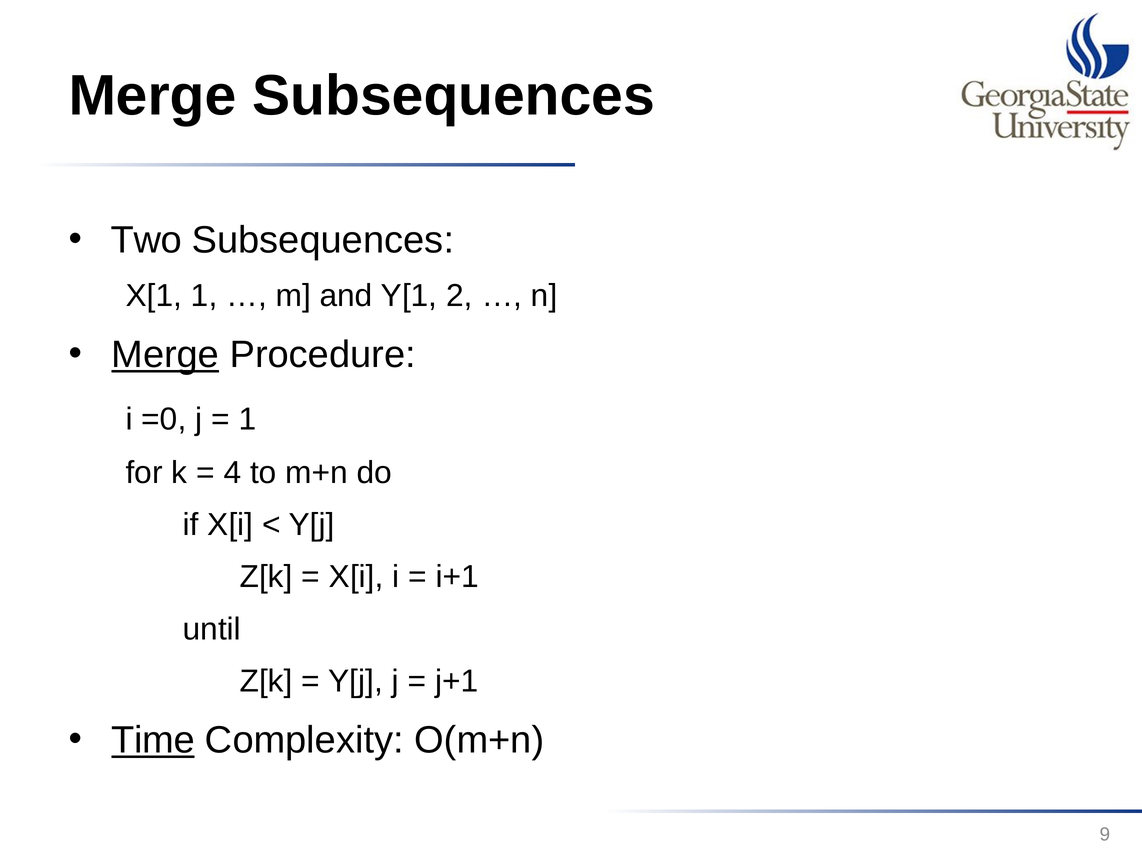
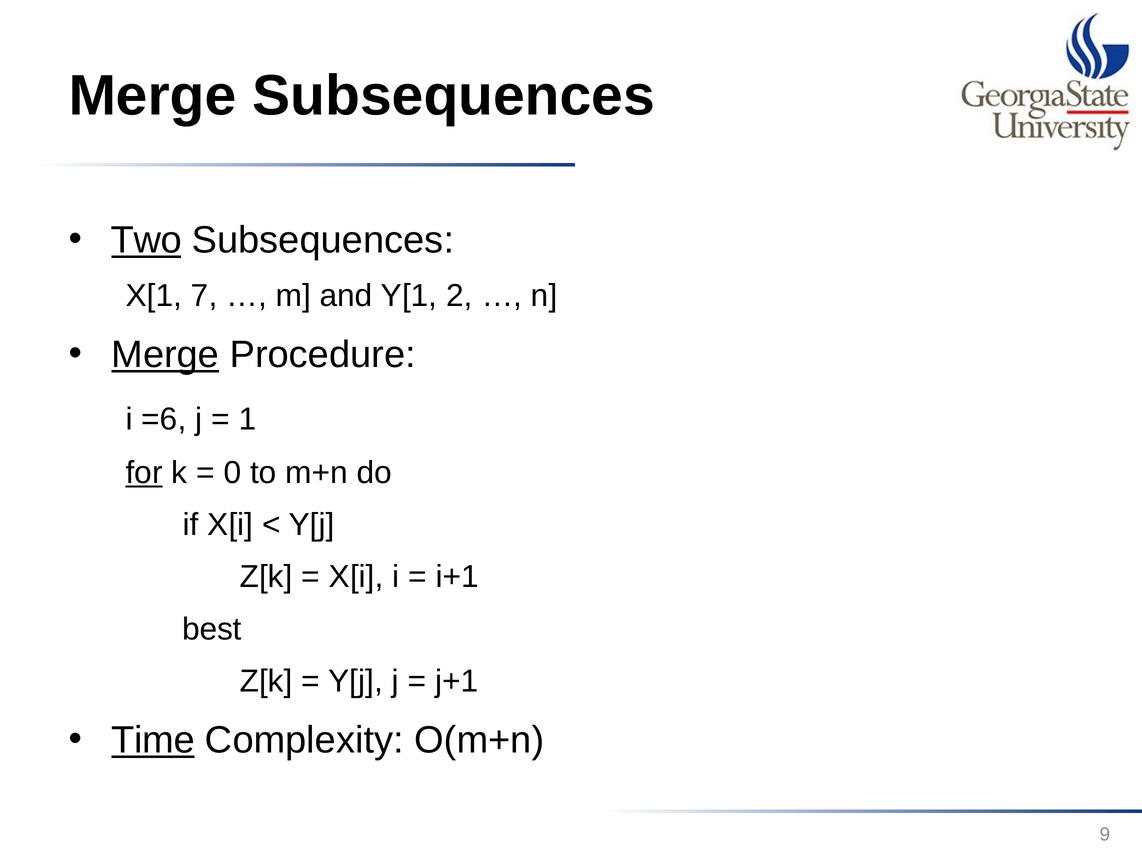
Two underline: none -> present
X[1 1: 1 -> 7
=0: =0 -> =6
for underline: none -> present
4: 4 -> 0
until: until -> best
